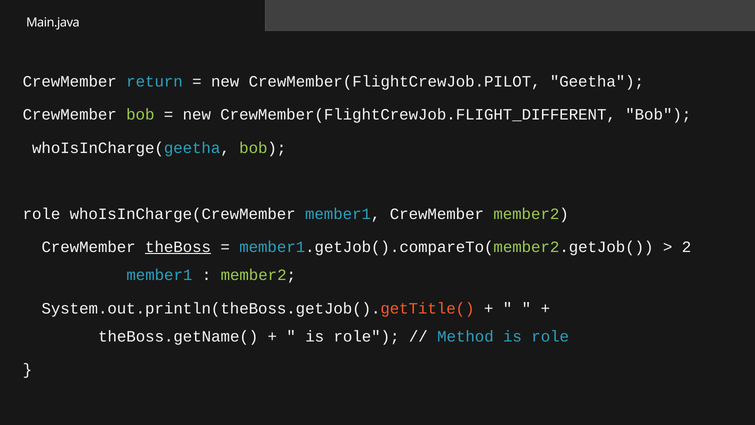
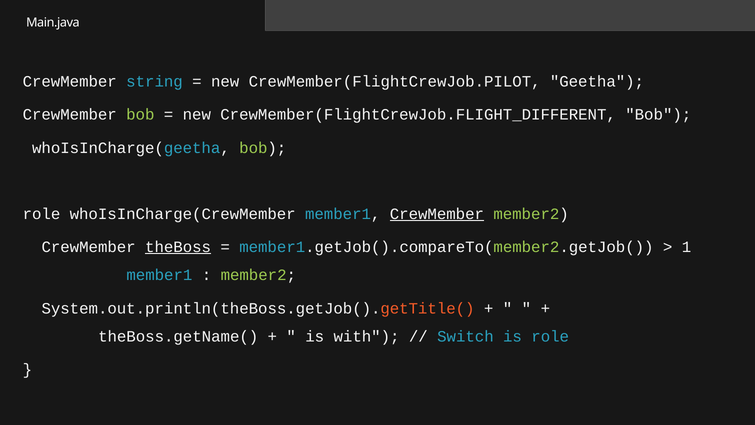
return: return -> string
CrewMember at (437, 214) underline: none -> present
2: 2 -> 1
role at (367, 336): role -> with
Method: Method -> Switch
